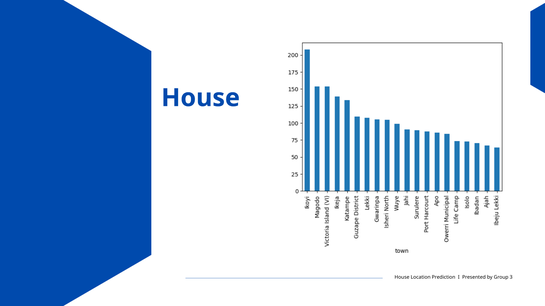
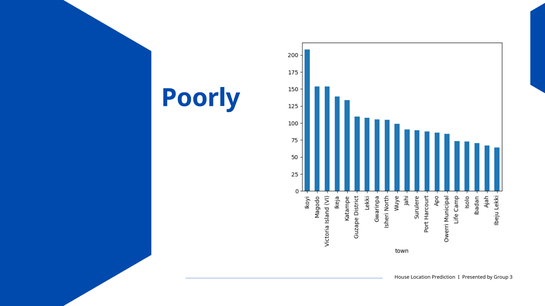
House at (201, 98): House -> Poorly
